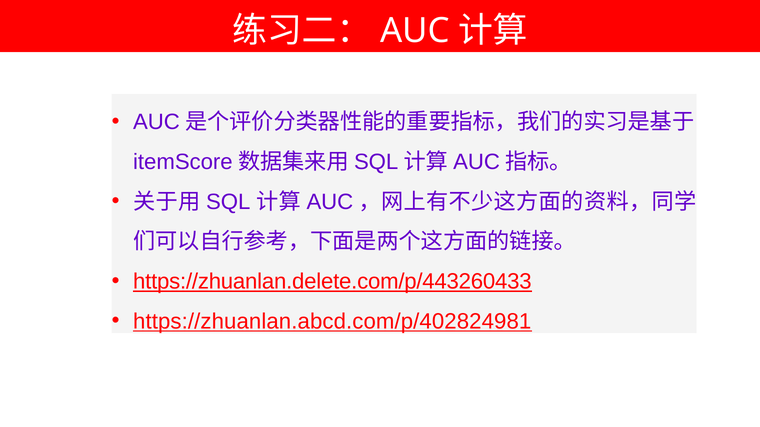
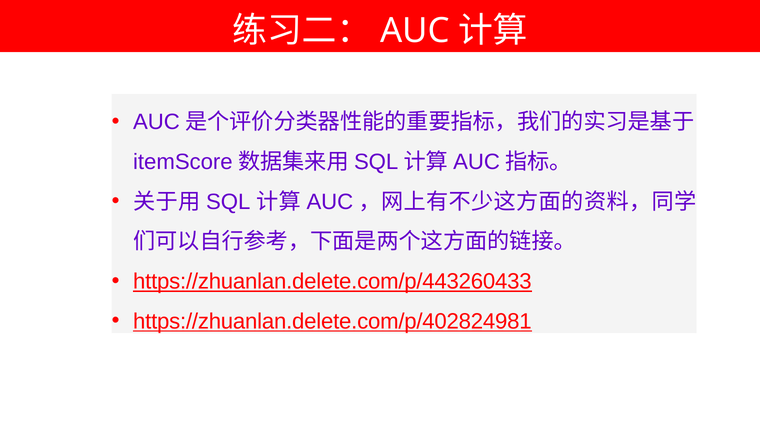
https://zhuanlan.abcd.com/p/402824981: https://zhuanlan.abcd.com/p/402824981 -> https://zhuanlan.delete.com/p/402824981
